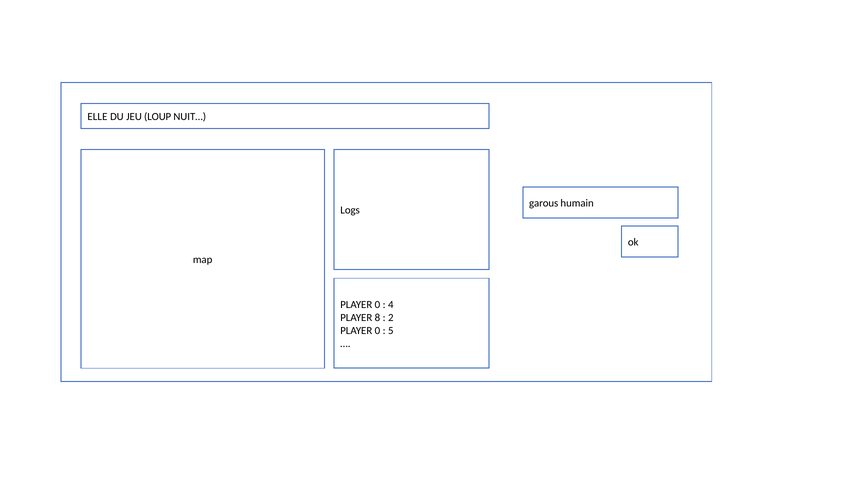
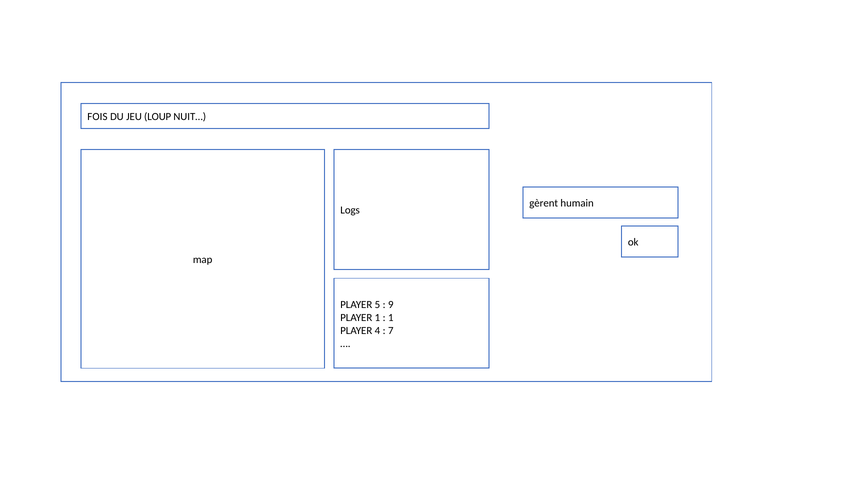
ELLE: ELLE -> FOIS
garous: garous -> gèrent
0 at (377, 305): 0 -> 5
4: 4 -> 9
PLAYER 8: 8 -> 1
2 at (391, 318): 2 -> 1
0 at (377, 331): 0 -> 4
5: 5 -> 7
